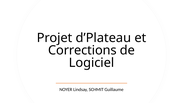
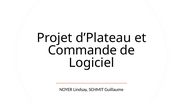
Corrections: Corrections -> Commande
